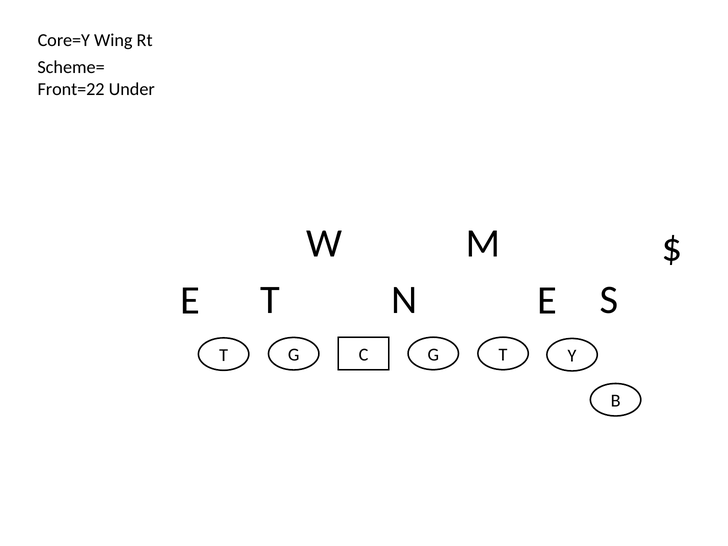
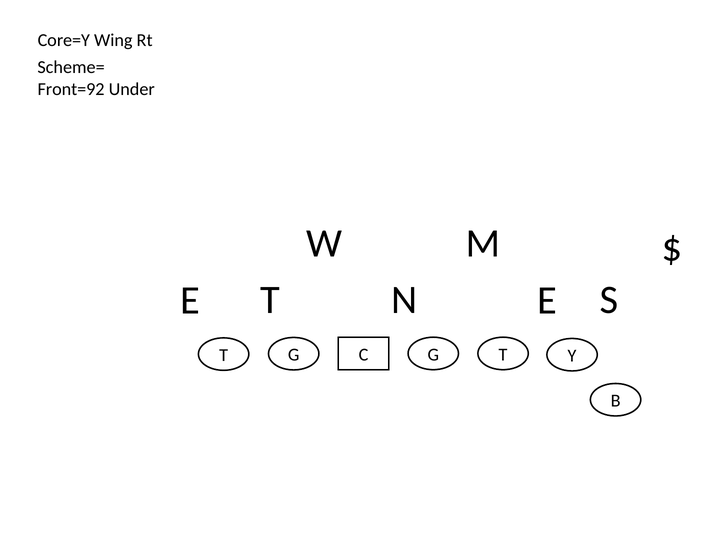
Front=22: Front=22 -> Front=92
